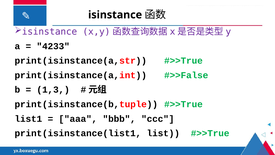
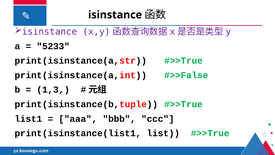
4233: 4233 -> 5233
